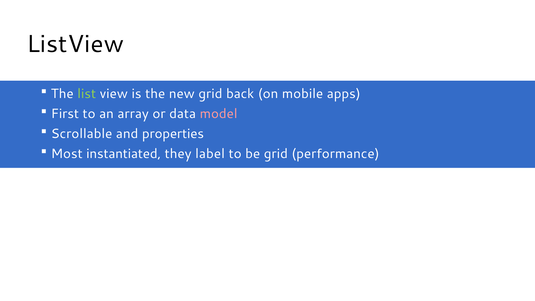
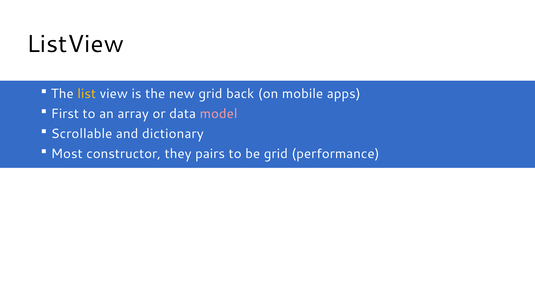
list colour: light green -> yellow
properties: properties -> dictionary
instantiated: instantiated -> constructor
label: label -> pairs
